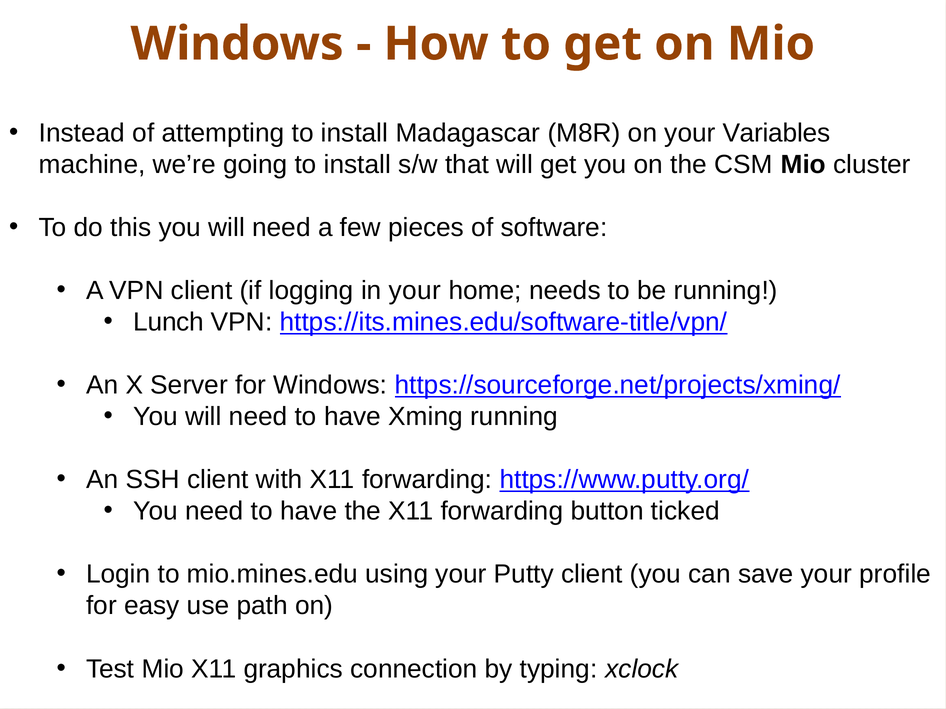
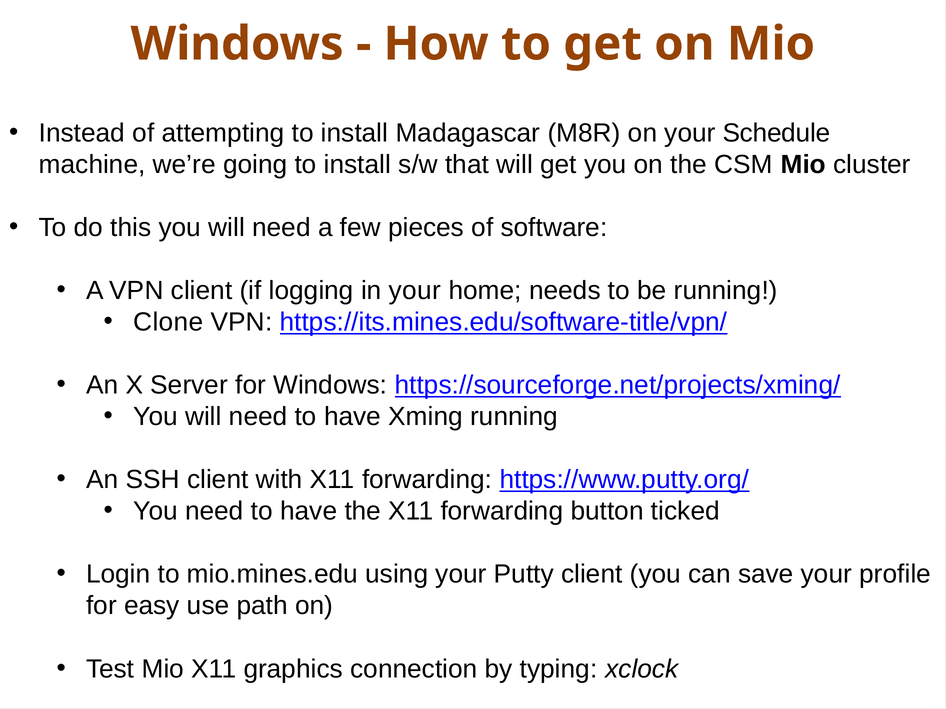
Variables: Variables -> Schedule
Lunch: Lunch -> Clone
